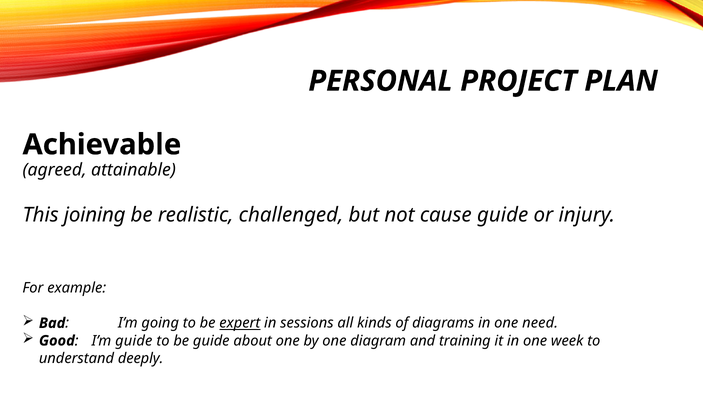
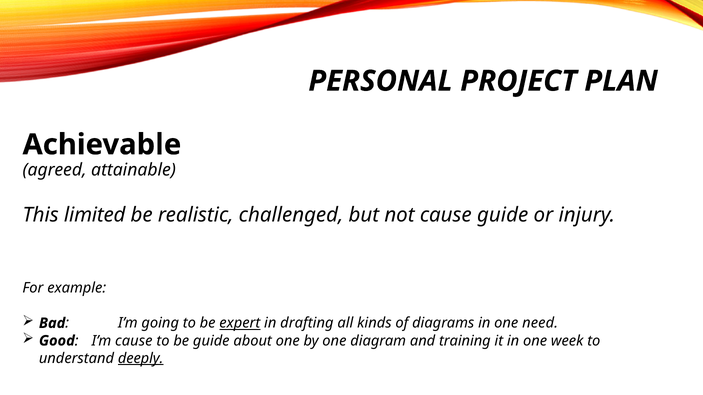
joining: joining -> limited
sessions: sessions -> drafting
I’m guide: guide -> cause
deeply underline: none -> present
